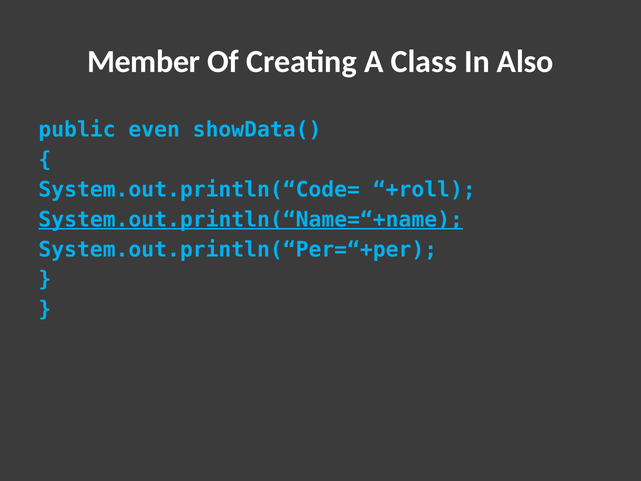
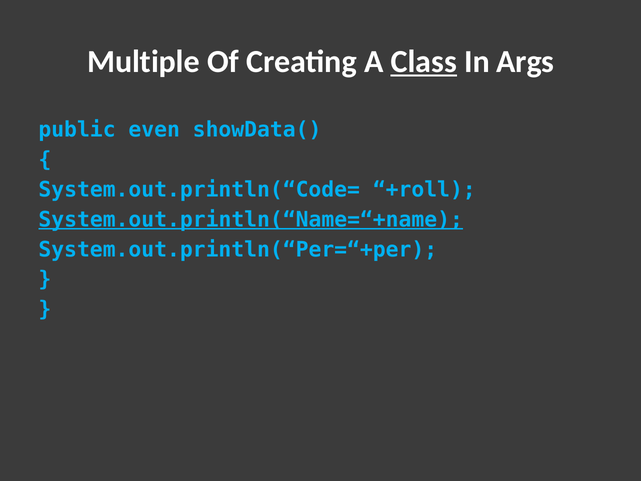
Member: Member -> Multiple
Class underline: none -> present
Also: Also -> Args
